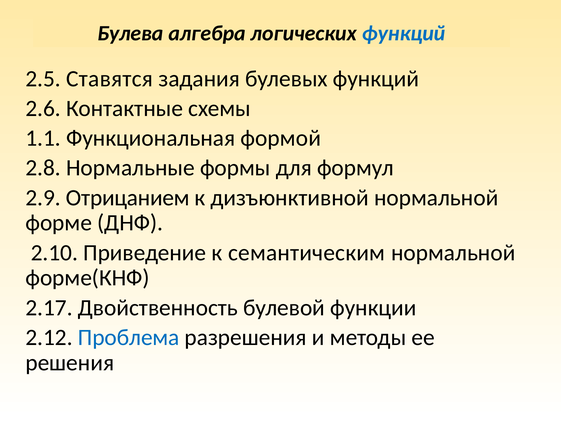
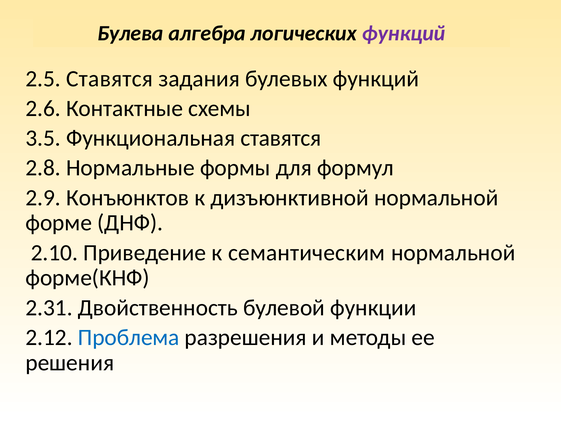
функций at (404, 33) colour: blue -> purple
1.1: 1.1 -> 3.5
Функциональная формой: формой -> ставятся
Отрицанием: Отрицанием -> Конъюнктов
2.17: 2.17 -> 2.31
